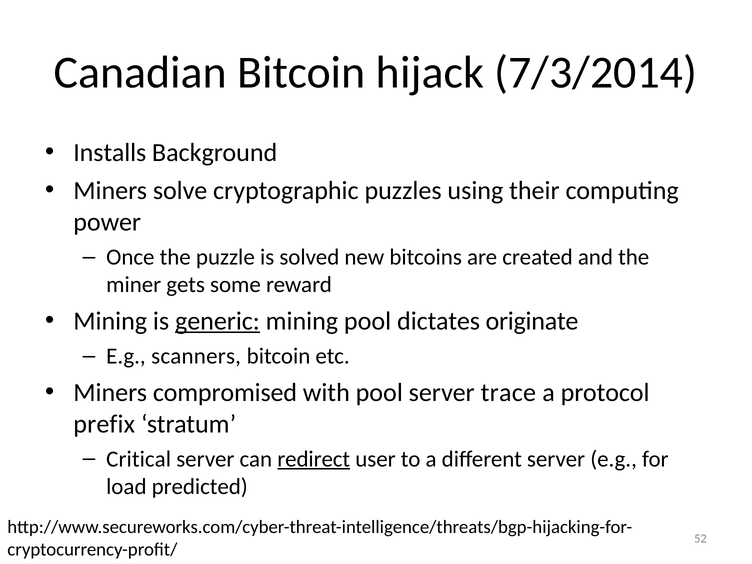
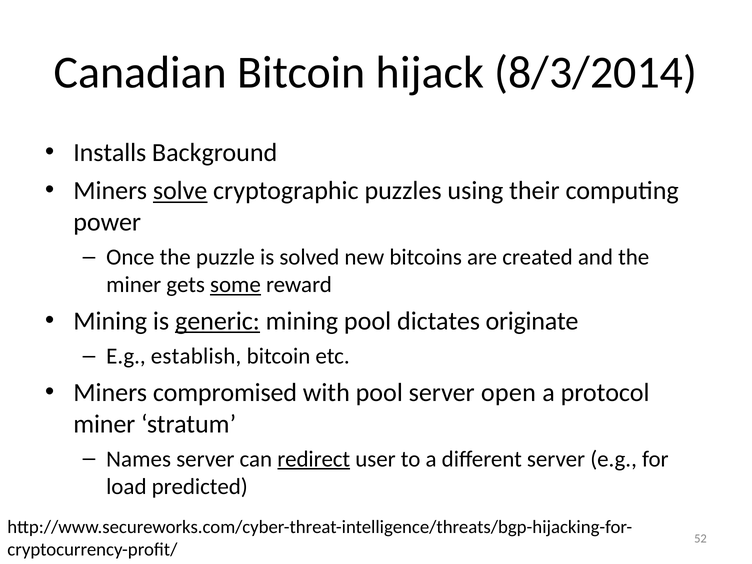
7/3/2014: 7/3/2014 -> 8/3/2014
solve underline: none -> present
some underline: none -> present
scanners: scanners -> establish
trace: trace -> open
prefix at (104, 424): prefix -> miner
Critical: Critical -> Names
